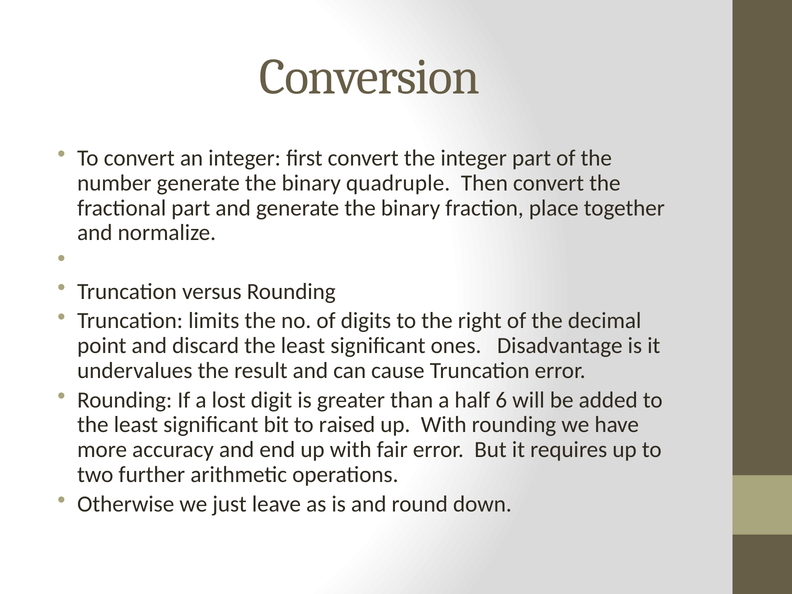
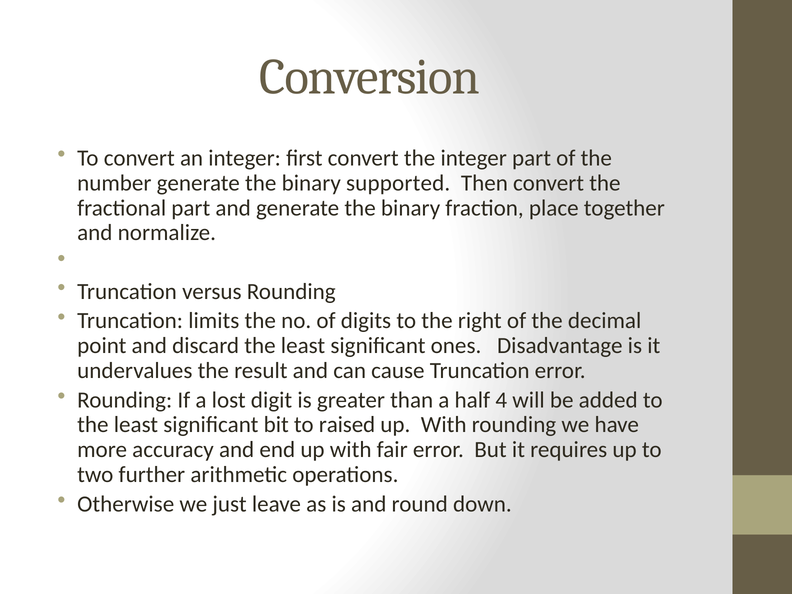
quadruple: quadruple -> supported
6: 6 -> 4
